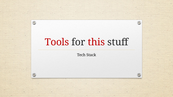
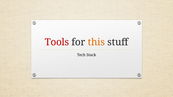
this colour: red -> orange
